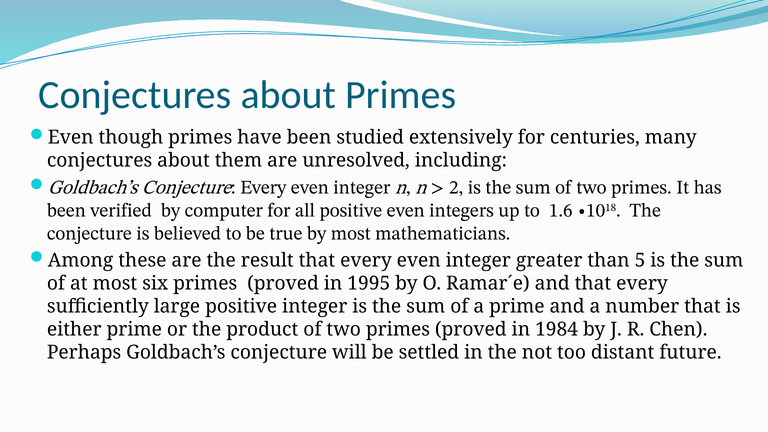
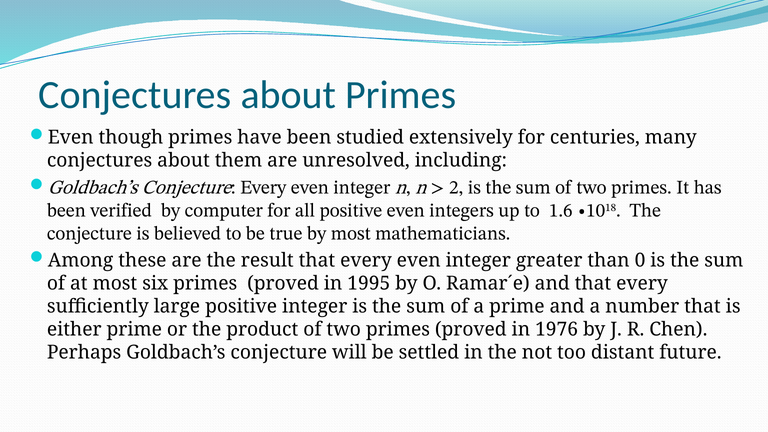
5: 5 -> 0
1984: 1984 -> 1976
